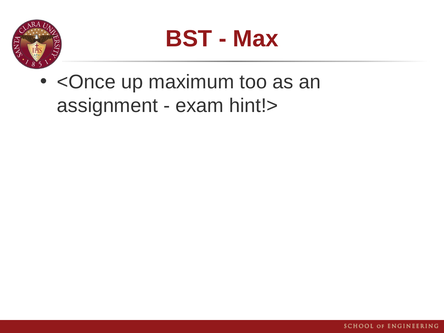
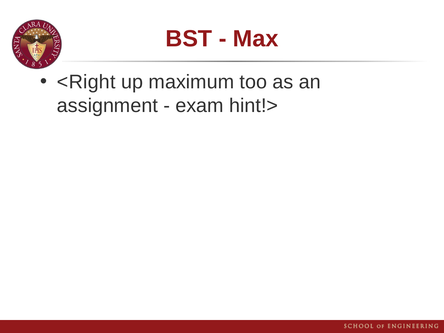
<Once: <Once -> <Right
